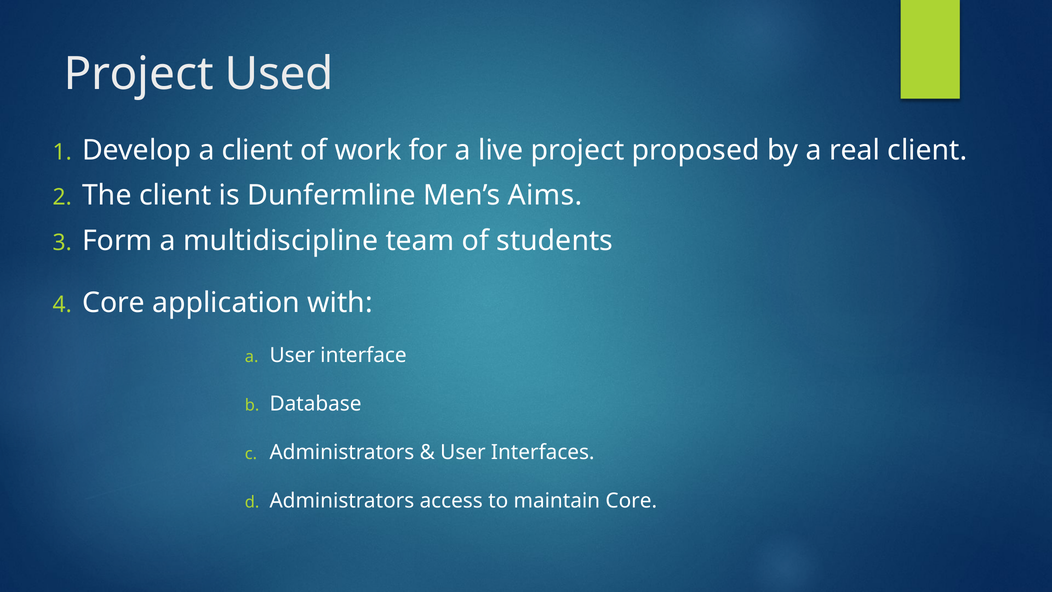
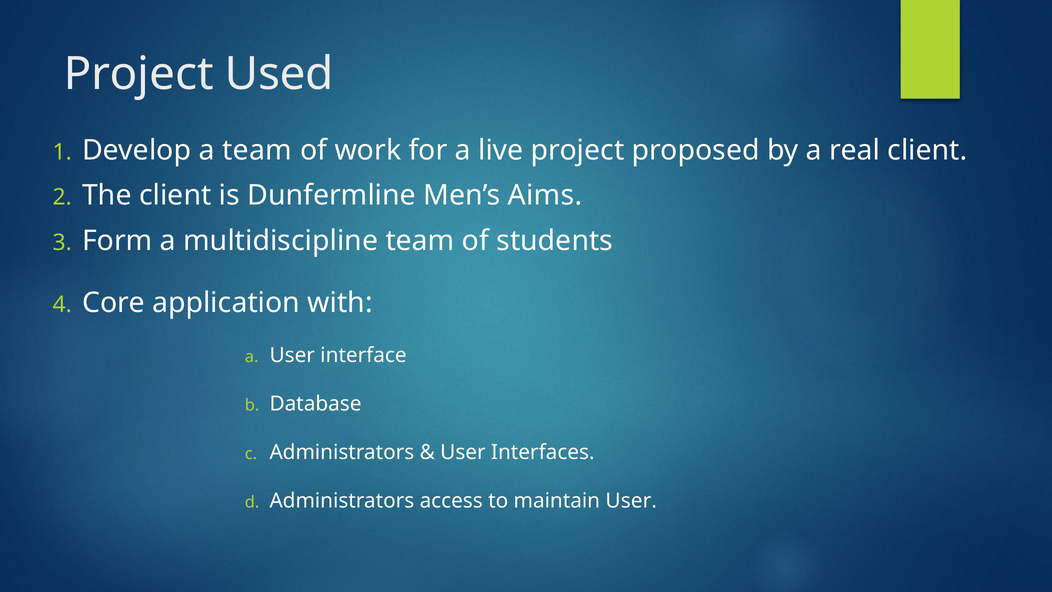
a client: client -> team
maintain Core: Core -> User
